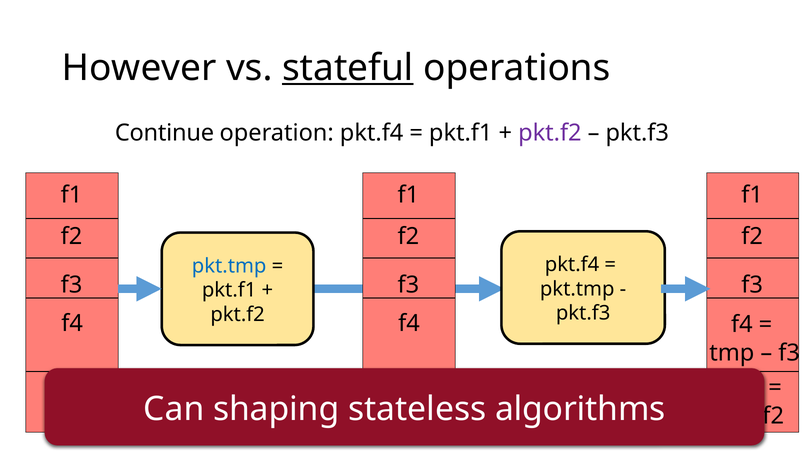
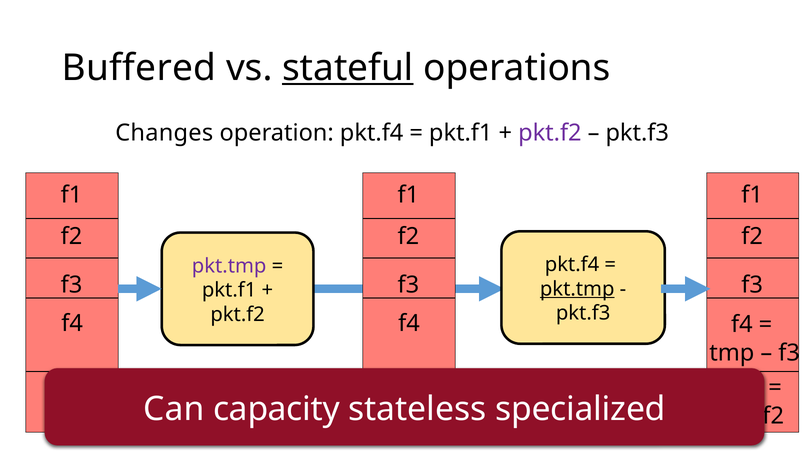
However: However -> Buffered
Continue: Continue -> Changes
pkt.tmp at (229, 266) colour: blue -> purple
pkt.tmp at (577, 289) underline: none -> present
shaping: shaping -> capacity
algorithms: algorithms -> specialized
